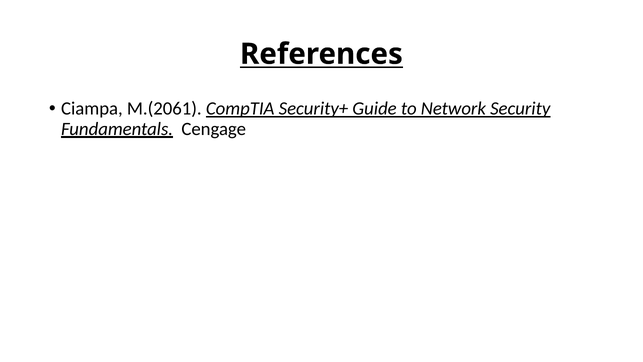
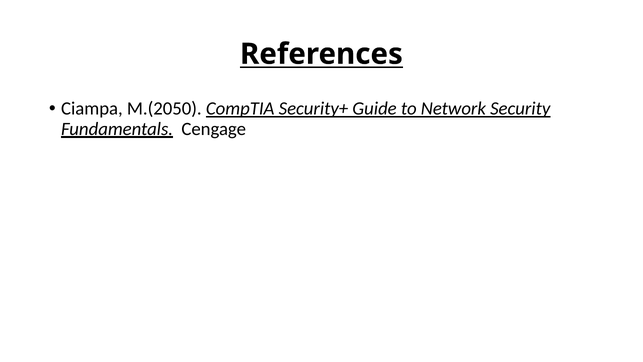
M.(2061: M.(2061 -> M.(2050
